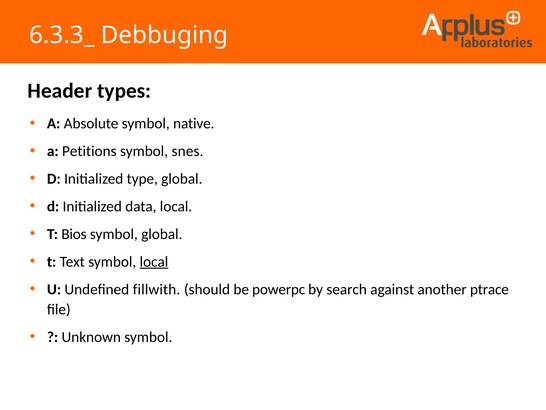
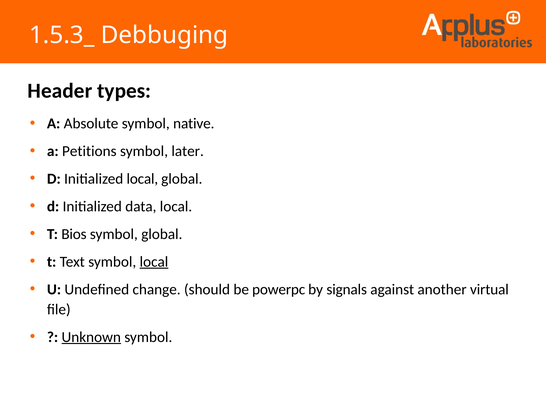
6.3.3_: 6.3.3_ -> 1.5.3_
snes: snes -> later
Initialized type: type -> local
fillwith: fillwith -> change
search: search -> signals
ptrace: ptrace -> virtual
Unknown underline: none -> present
